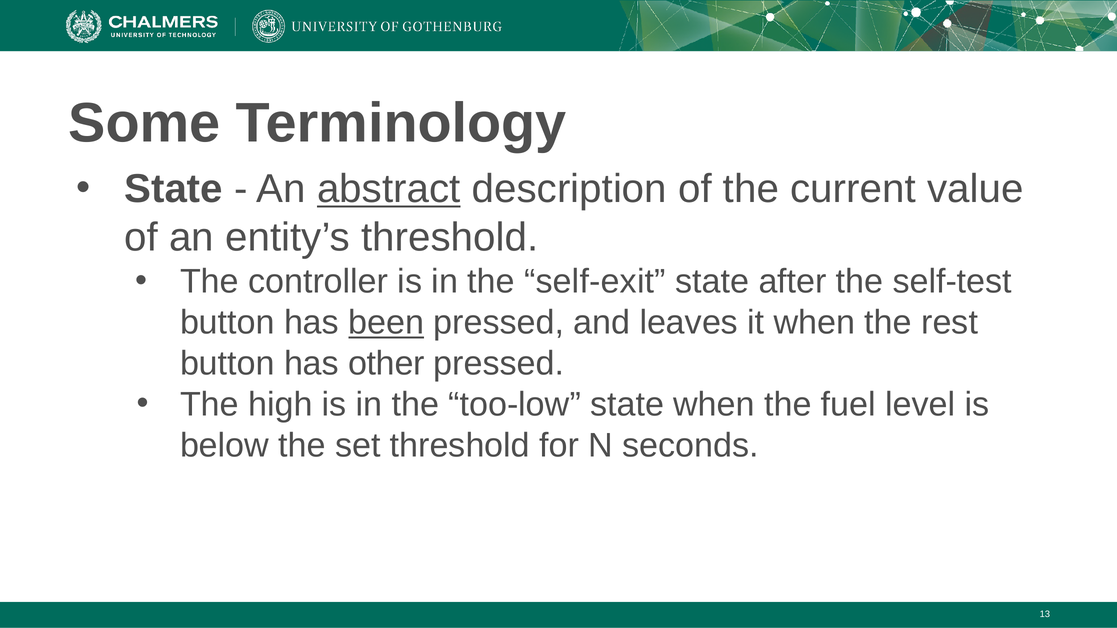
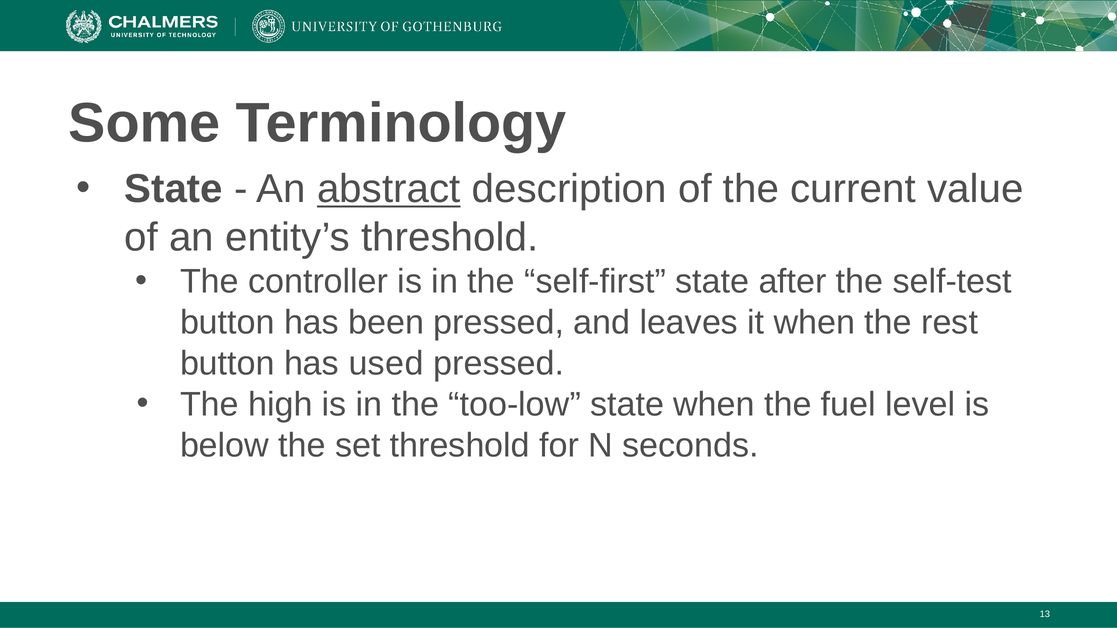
self-exit: self-exit -> self-first
been underline: present -> none
other: other -> used
